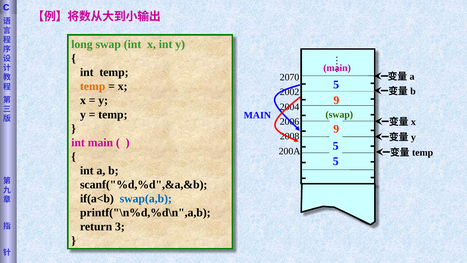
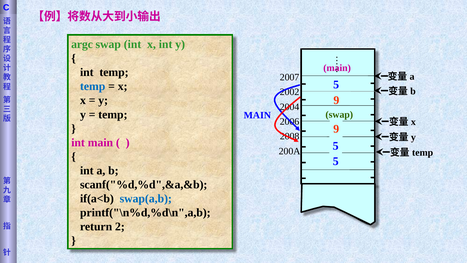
long: long -> argc
2070: 2070 -> 2007
temp at (93, 86) colour: orange -> blue
3: 3 -> 2
